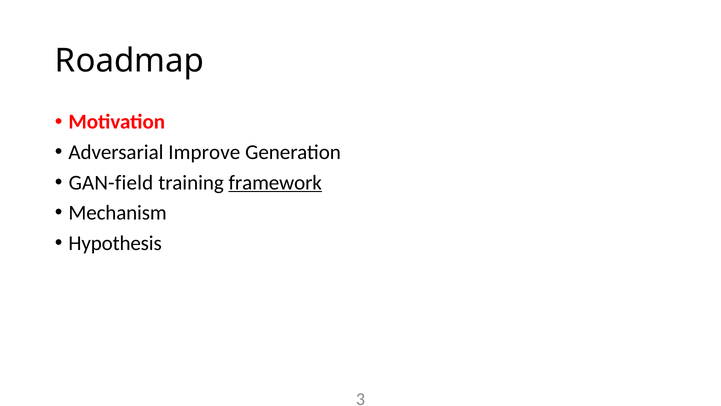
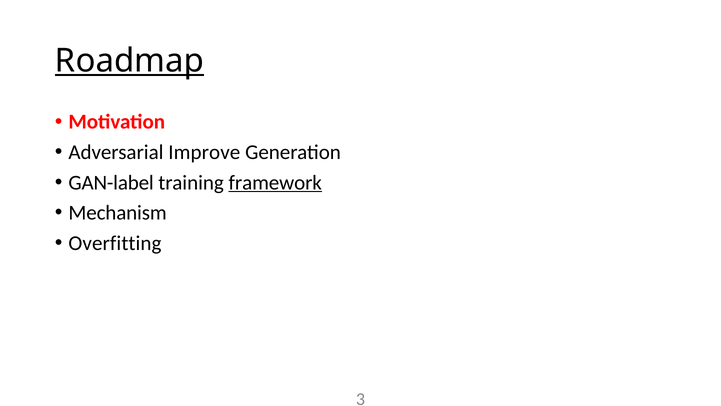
Roadmap underline: none -> present
GAN-field: GAN-field -> GAN-label
Hypothesis: Hypothesis -> Overfitting
